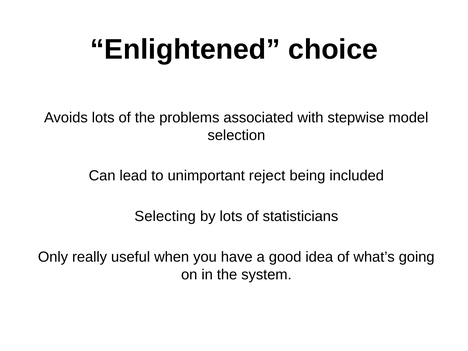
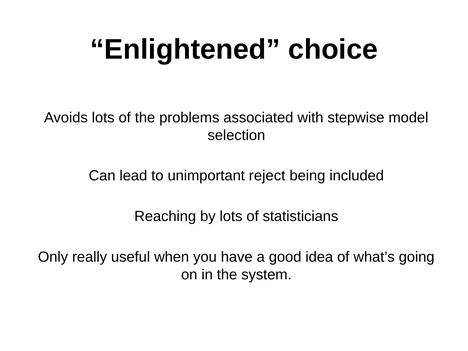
Selecting: Selecting -> Reaching
